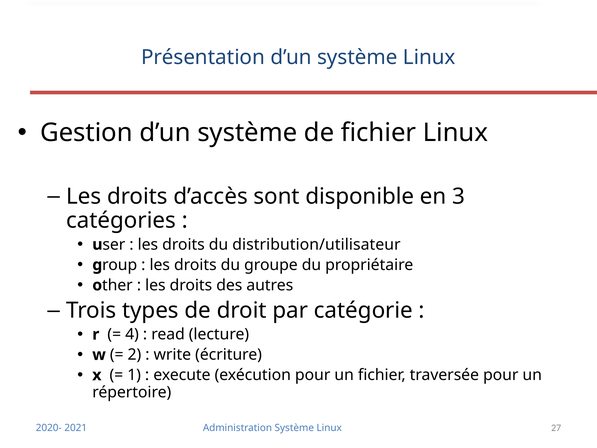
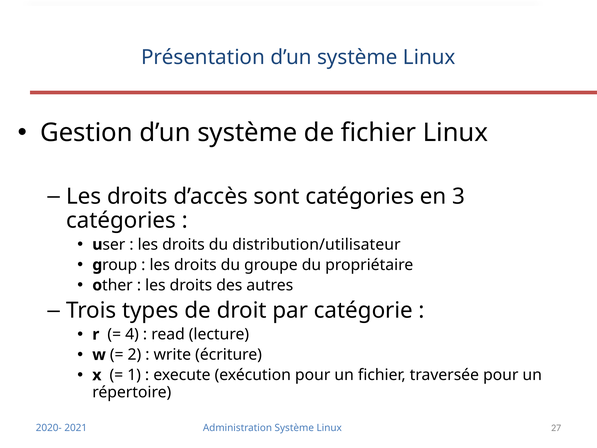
sont disponible: disponible -> catégories
